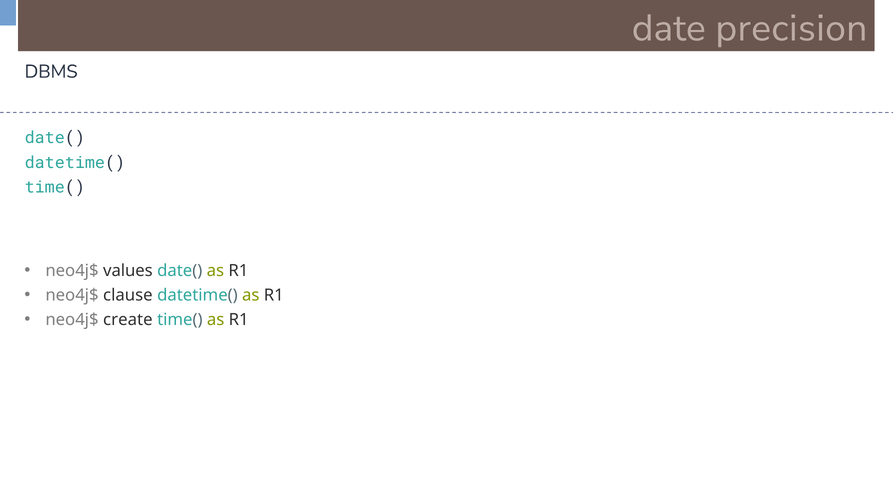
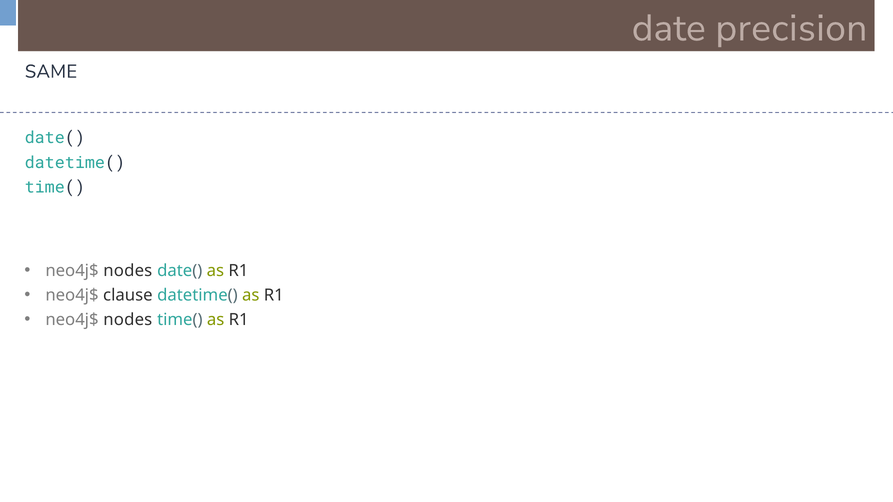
DBMS: DBMS -> SAME
values at (128, 271): values -> nodes
create at (128, 320): create -> nodes
